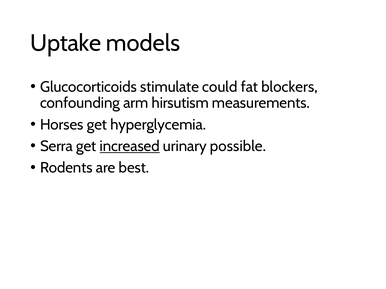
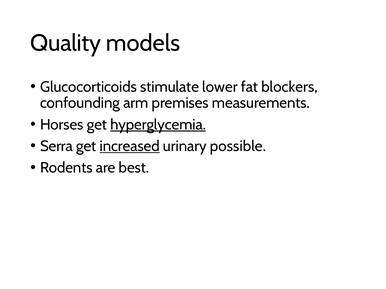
Uptake: Uptake -> Quality
could: could -> lower
hirsutism: hirsutism -> premises
hyperglycemia underline: none -> present
